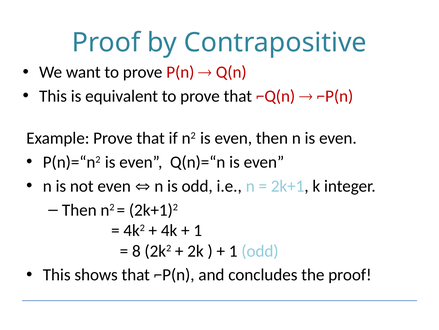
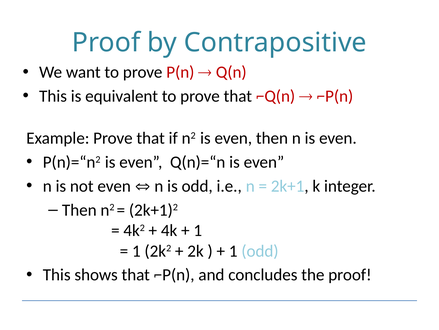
8 at (136, 250): 8 -> 1
